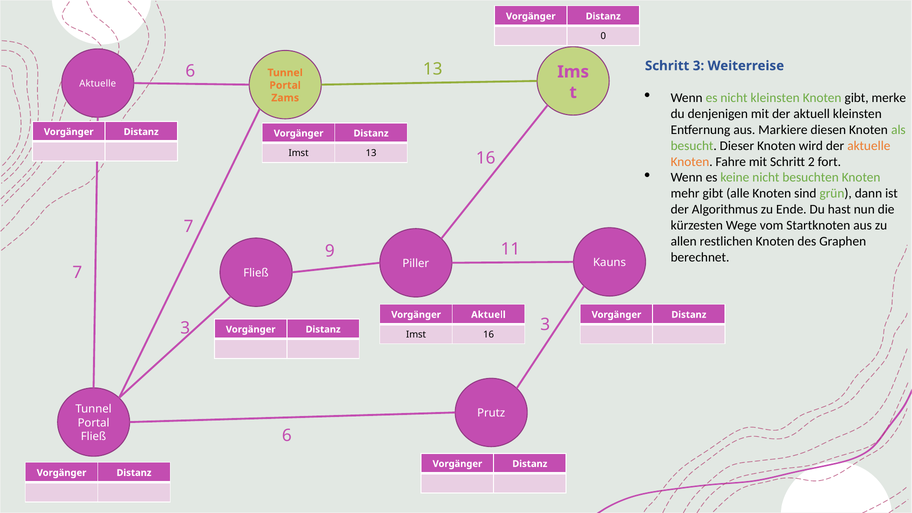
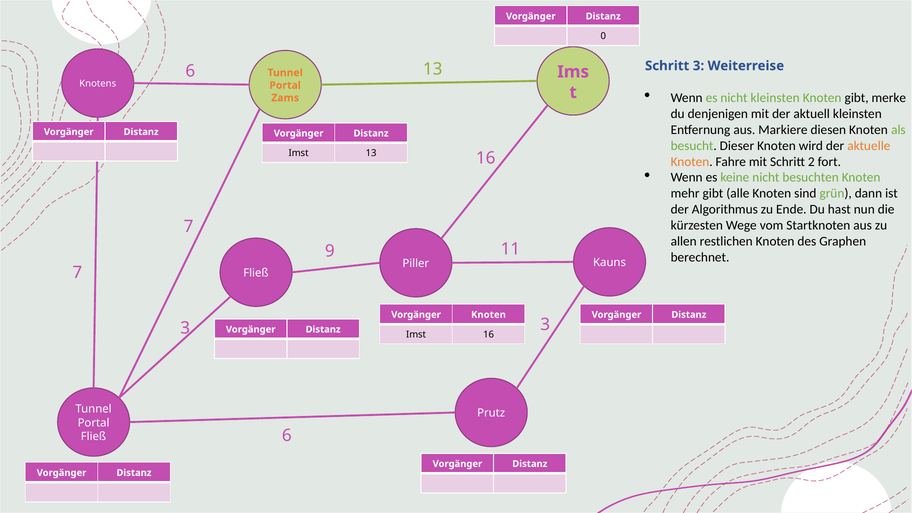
Aktuelle at (98, 84): Aktuelle -> Knotens
Vorgänger Aktuell: Aktuell -> Knoten
